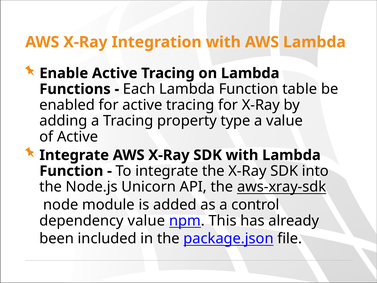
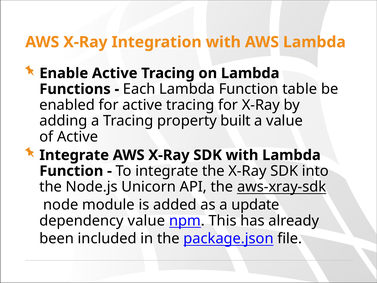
type: type -> built
control: control -> update
